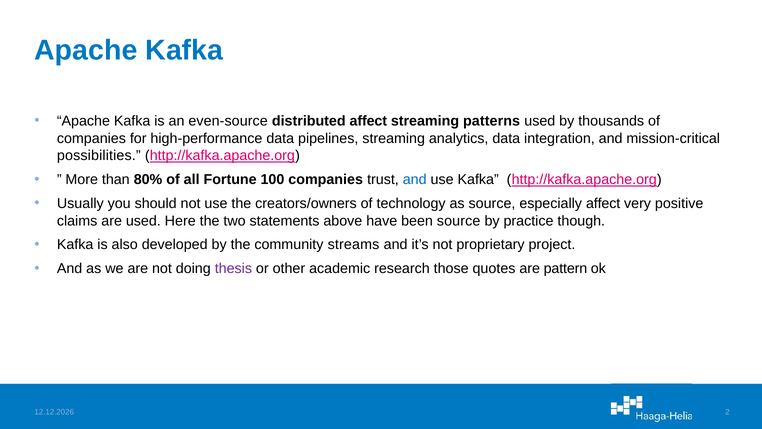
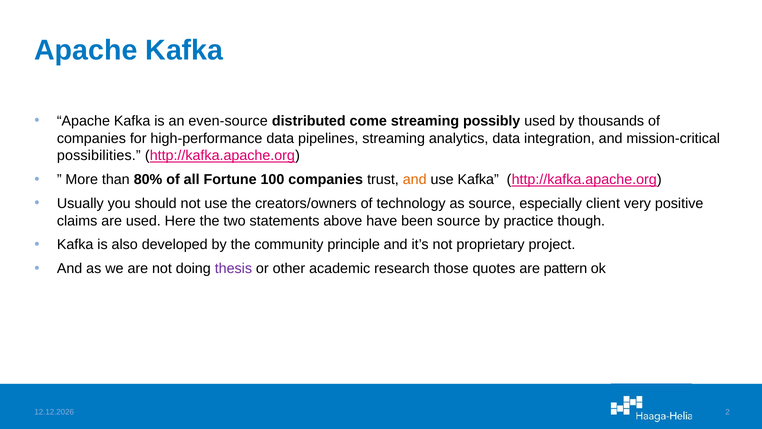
distributed affect: affect -> come
patterns: patterns -> possibly
and at (415, 179) colour: blue -> orange
especially affect: affect -> client
streams: streams -> principle
